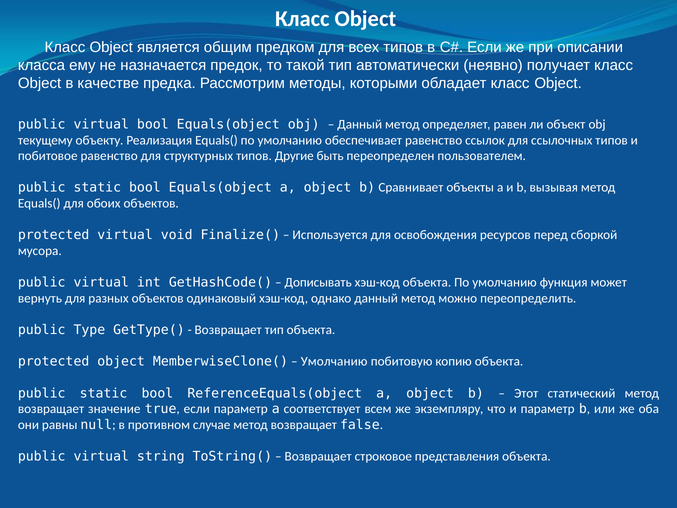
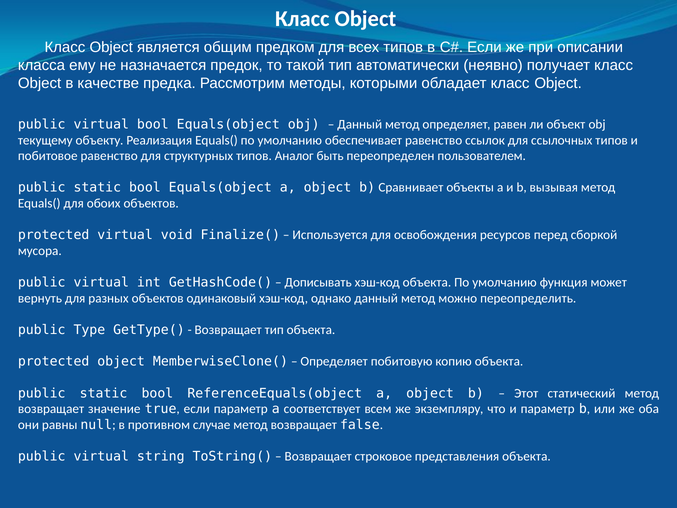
Другие: Другие -> Аналог
Умолчанию at (334, 361): Умолчанию -> Определяет
